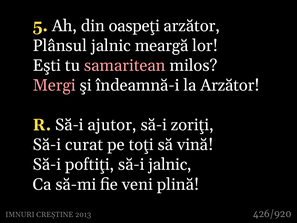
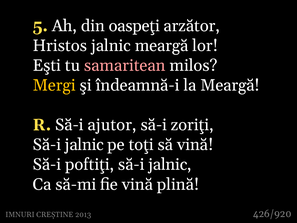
Plânsul: Plânsul -> Hristos
Mergi colour: pink -> yellow
la Arzător: Arzător -> Meargă
curat at (84, 145): curat -> jalnic
fie veni: veni -> vină
